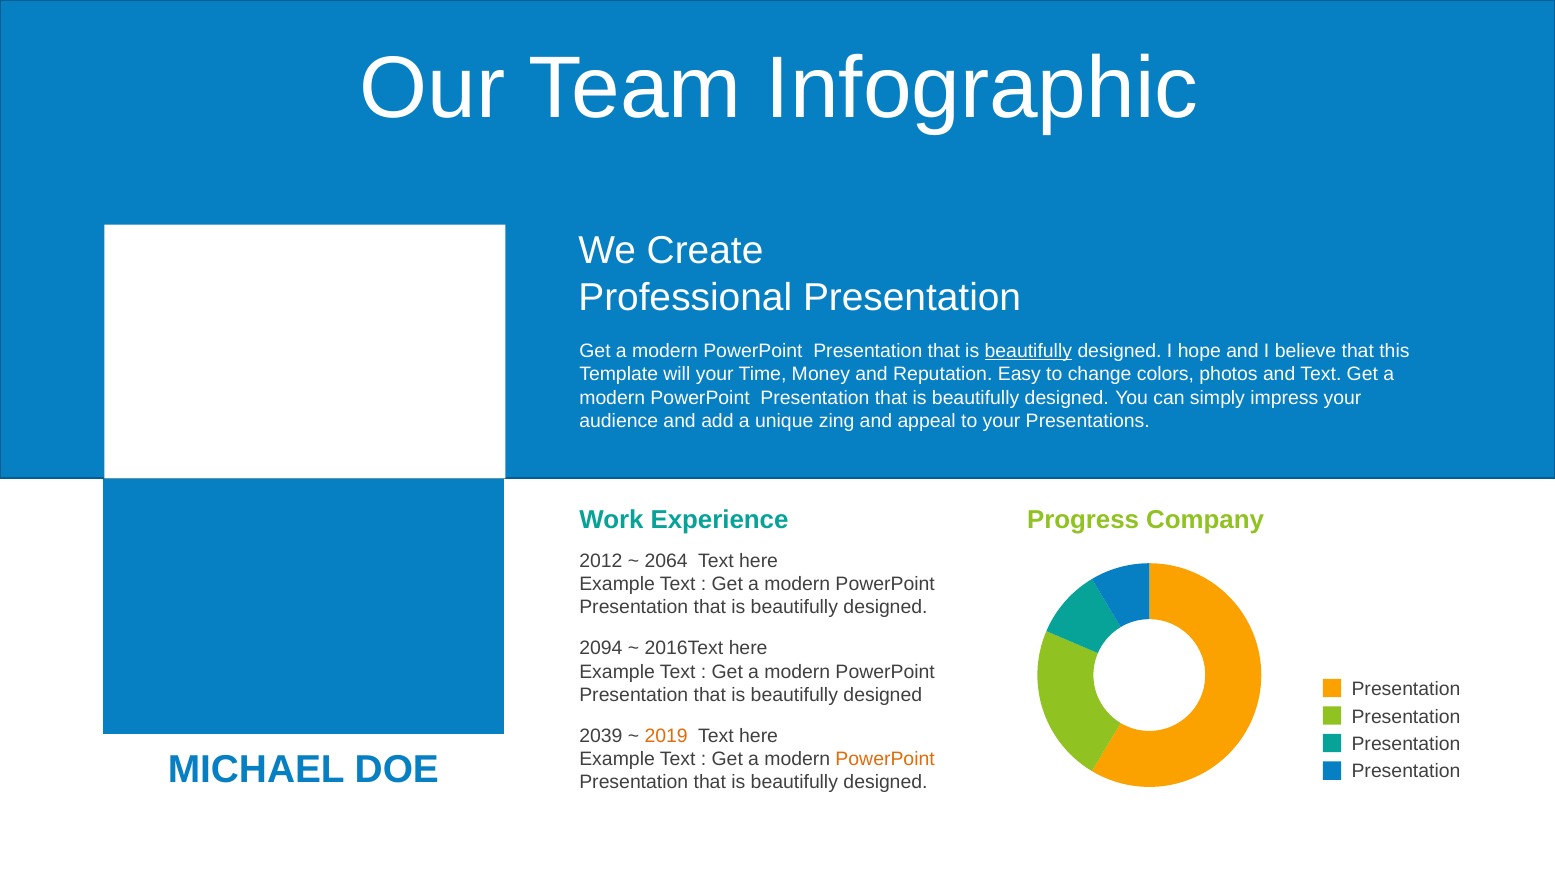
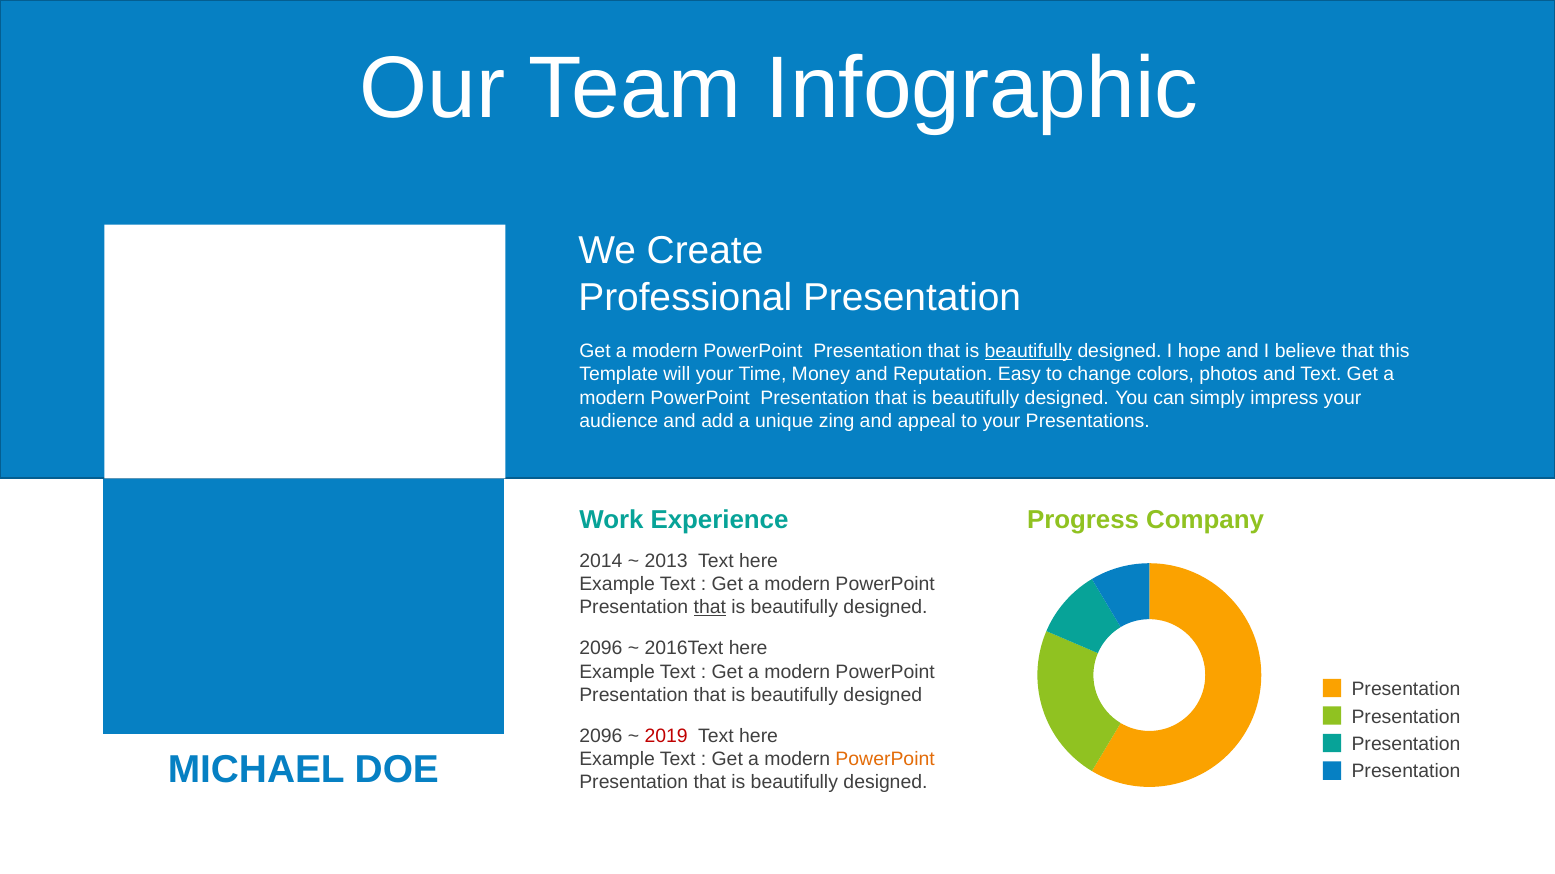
2012: 2012 -> 2014
2064: 2064 -> 2013
that at (710, 608) underline: none -> present
2094 at (601, 649): 2094 -> 2096
2039 at (601, 737): 2039 -> 2096
2019 colour: orange -> red
